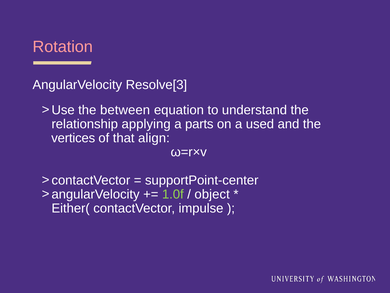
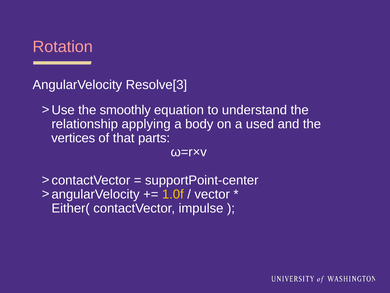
between: between -> smoothly
parts: parts -> body
align: align -> parts
1.0f colour: light green -> yellow
object: object -> vector
